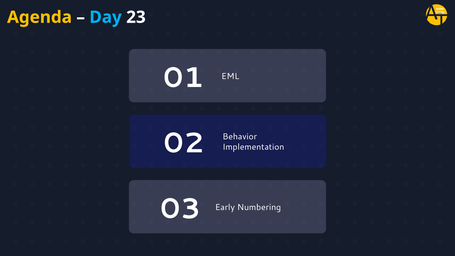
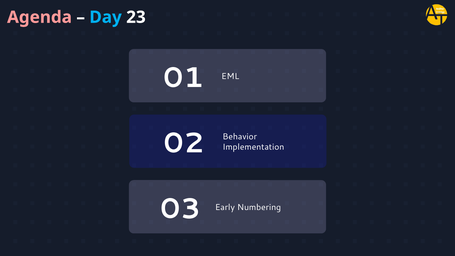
Agenda colour: yellow -> pink
